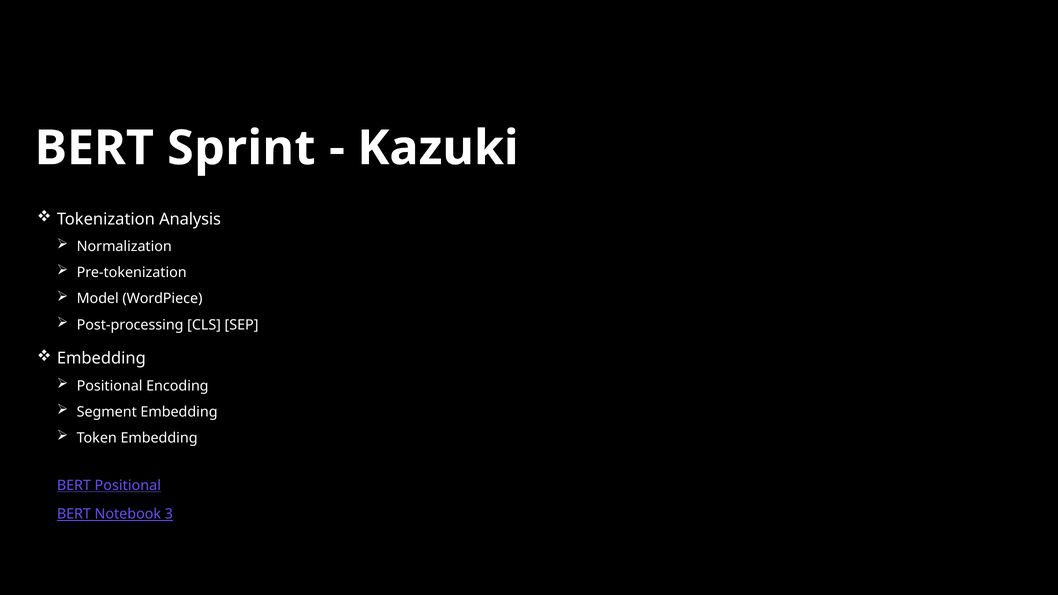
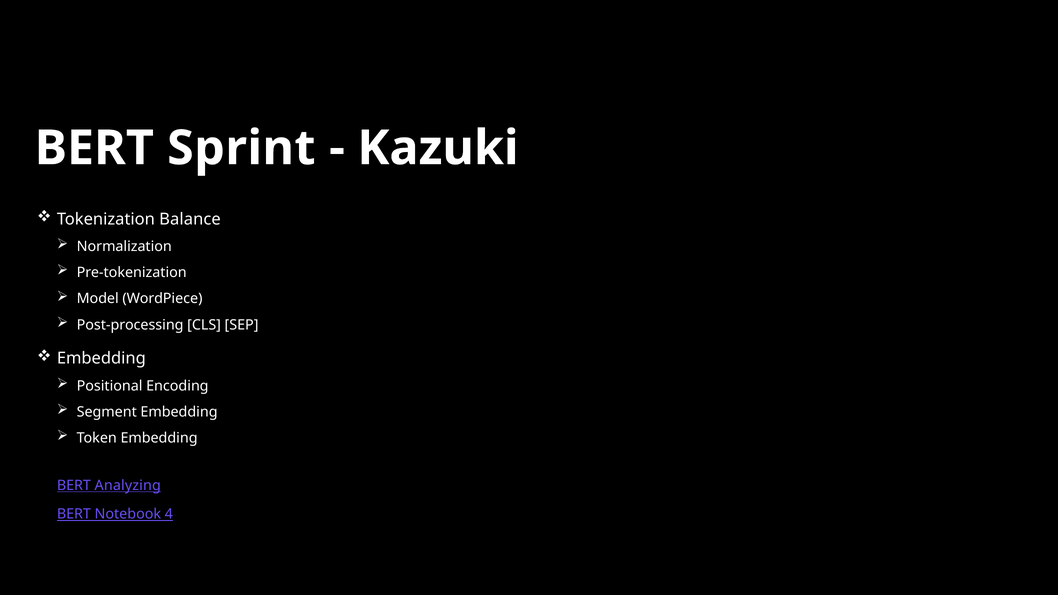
Analysis: Analysis -> Balance
BERT Positional: Positional -> Analyzing
3: 3 -> 4
